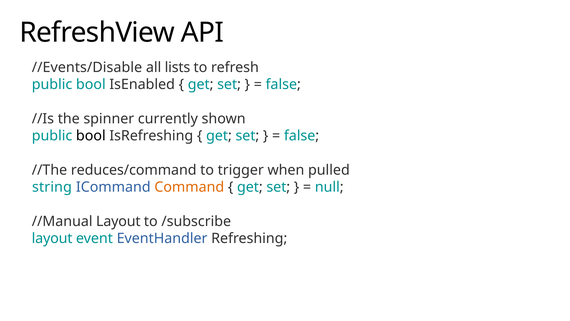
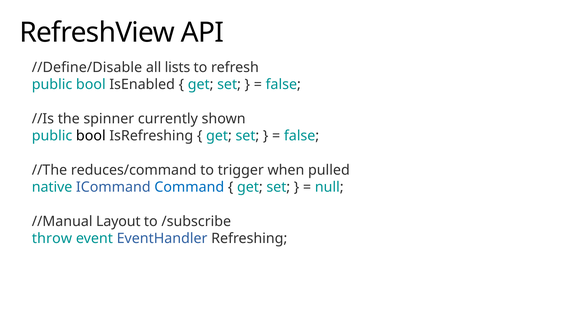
//Events/Disable: //Events/Disable -> //Define/Disable
string: string -> native
Command colour: orange -> blue
layout at (52, 238): layout -> throw
